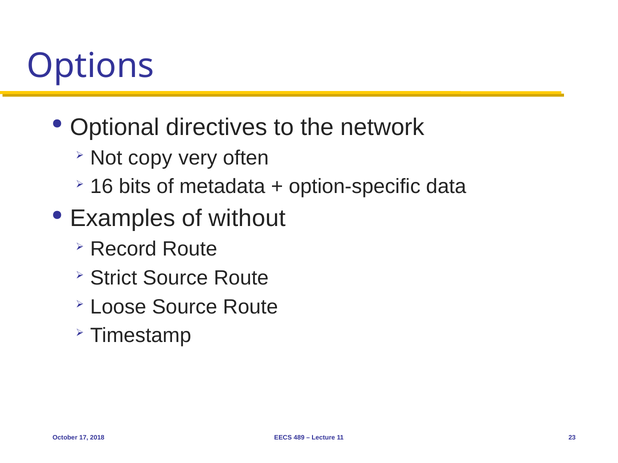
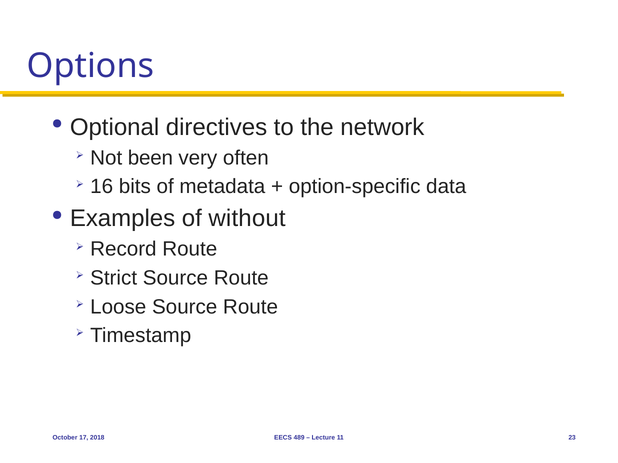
copy: copy -> been
